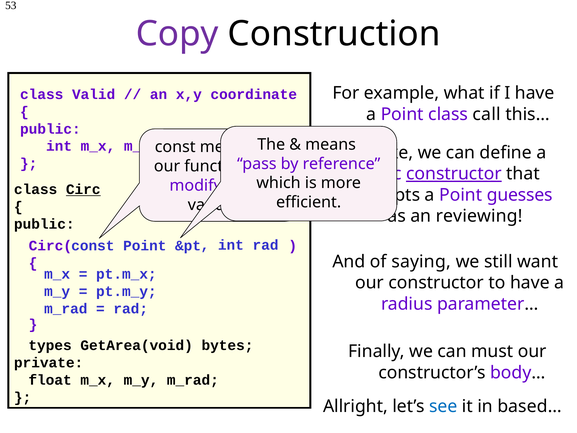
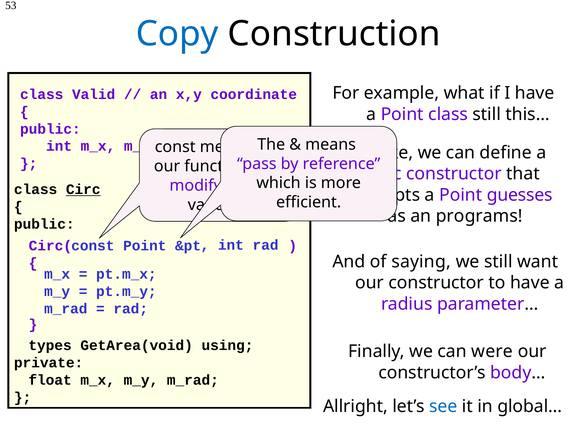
Copy colour: purple -> blue
class call: call -> still
constructor at (454, 174) underline: present -> none
reviewing: reviewing -> programs
bytes: bytes -> using
must: must -> were
based…: based… -> global…
